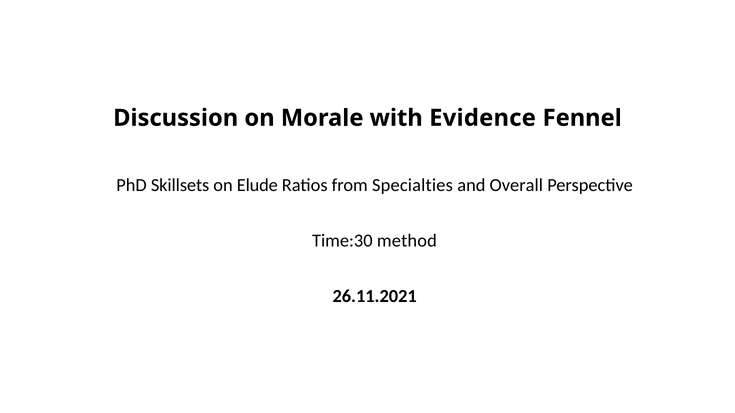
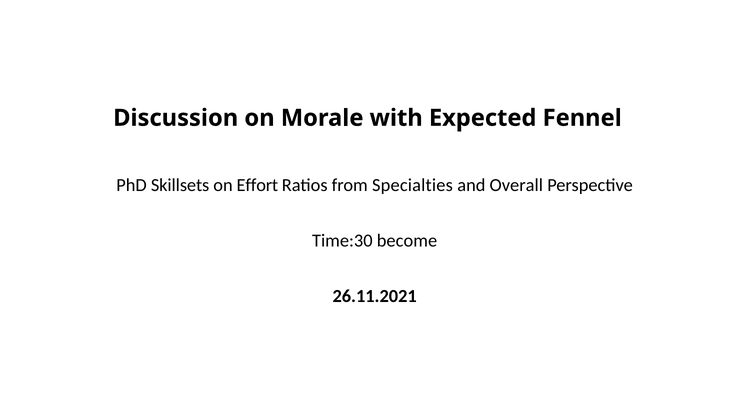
Evidence: Evidence -> Expected
Elude: Elude -> Effort
method: method -> become
